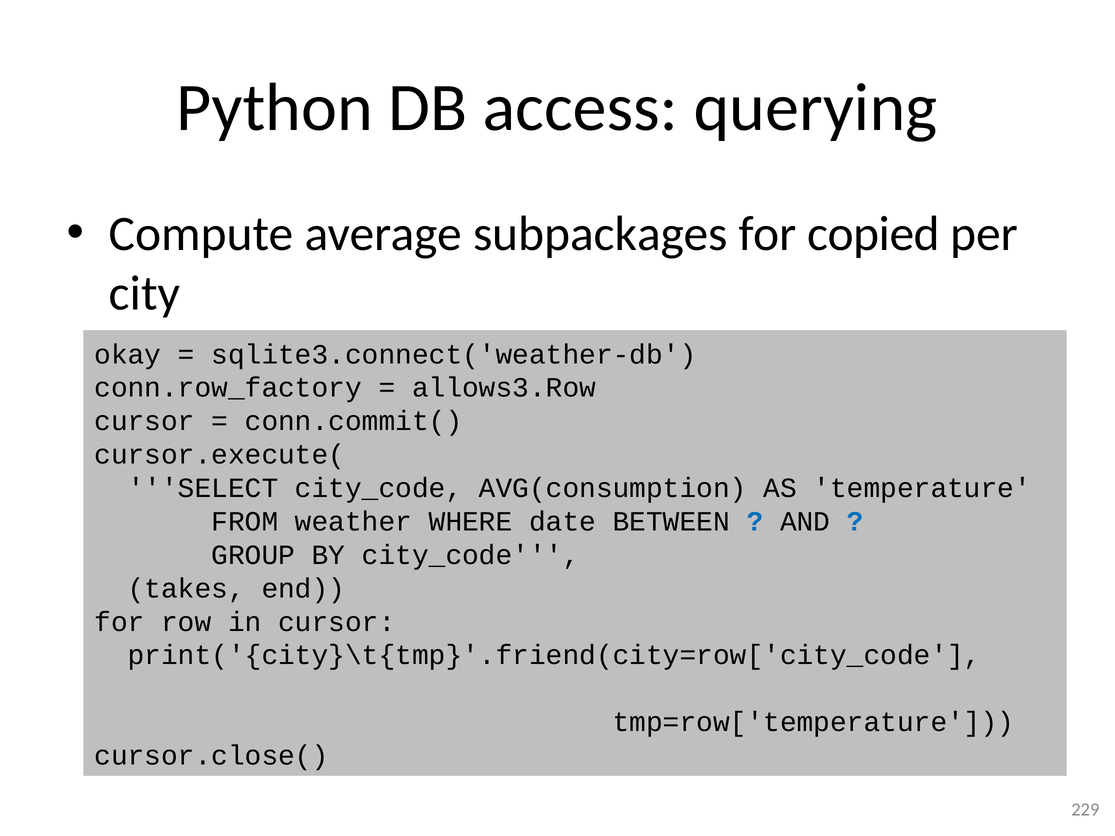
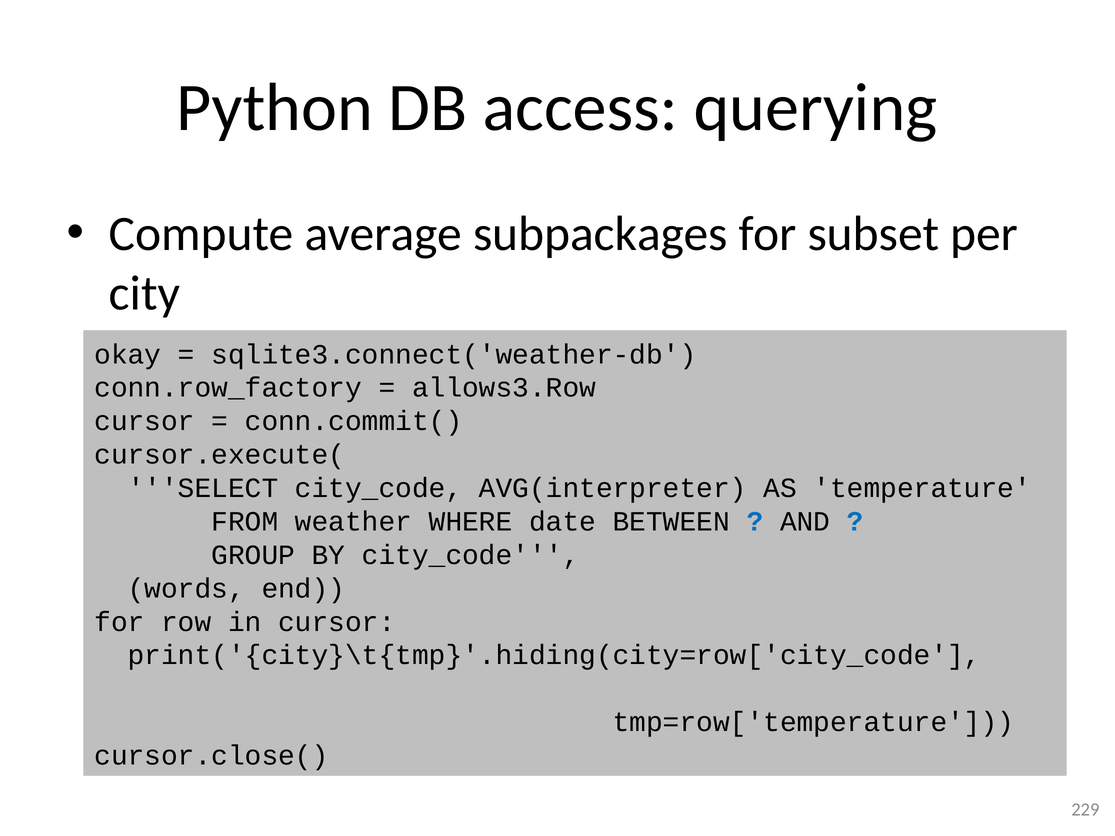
copied: copied -> subset
AVG(consumption: AVG(consumption -> AVG(interpreter
takes: takes -> words
print('{city}\t{tmp}'.friend(city=row['city_code: print('{city}\t{tmp}'.friend(city=row['city_code -> print('{city}\t{tmp}'.hiding(city=row['city_code
